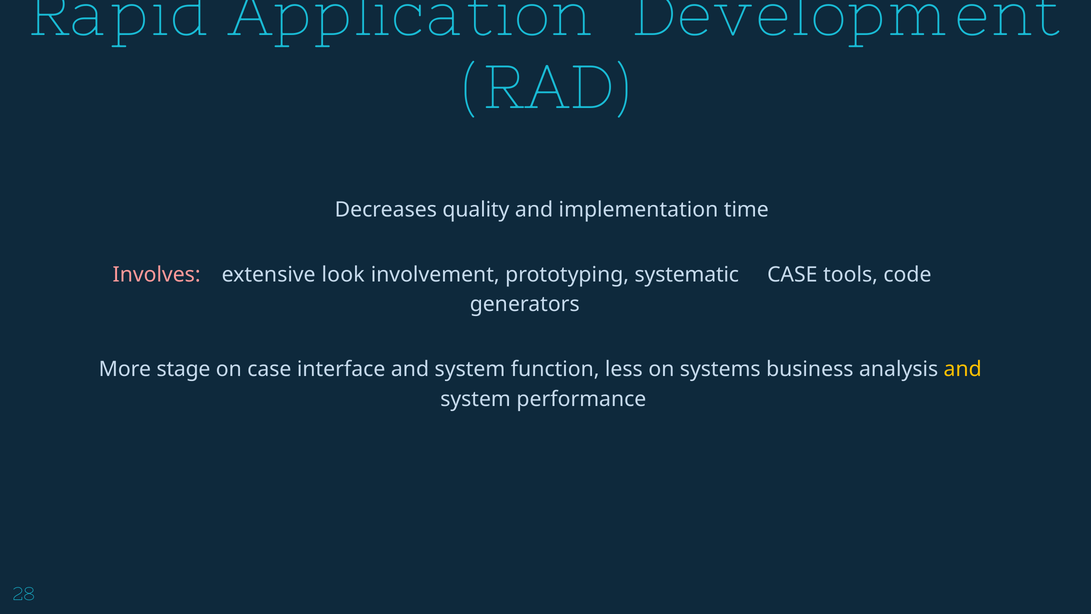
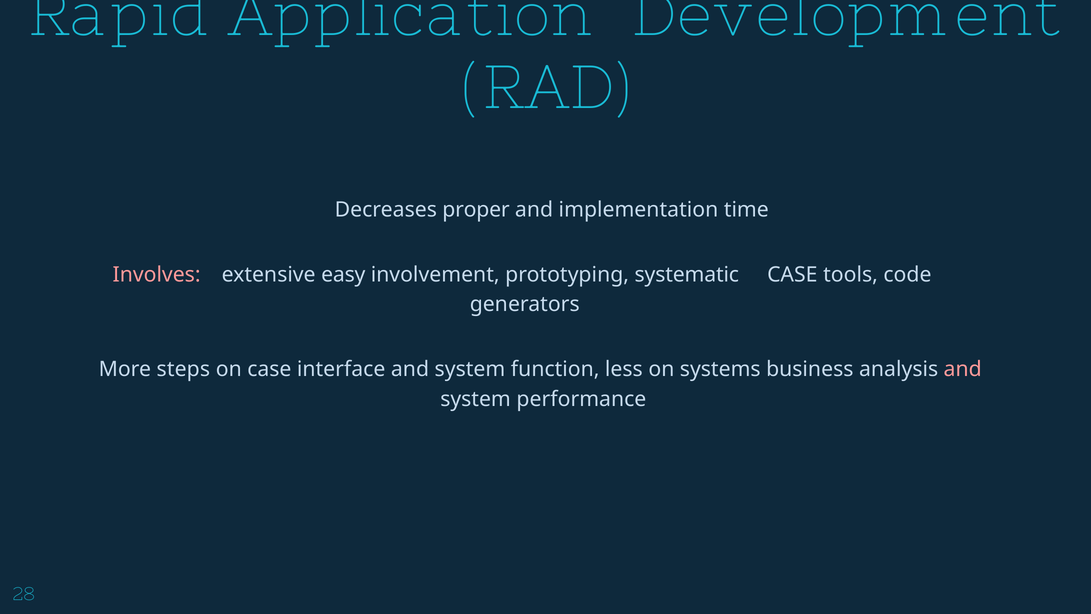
quality: quality -> proper
look: look -> easy
stage: stage -> steps
and at (963, 369) colour: yellow -> pink
